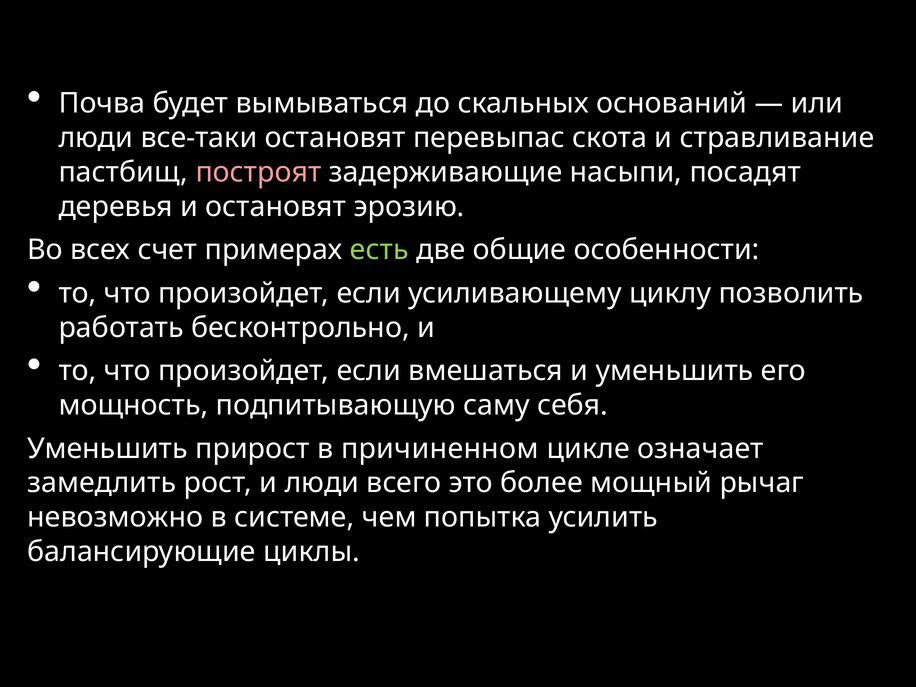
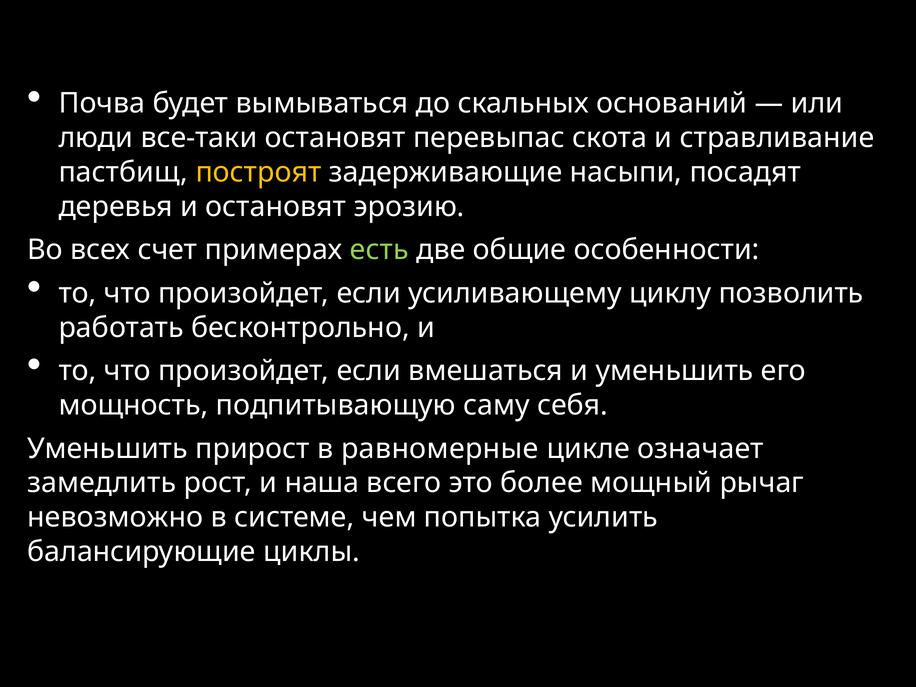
построят colour: pink -> yellow
причиненном: причиненном -> равномерные
и люди: люди -> наша
